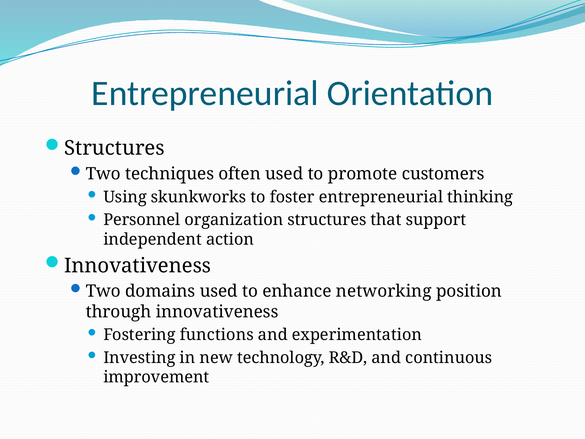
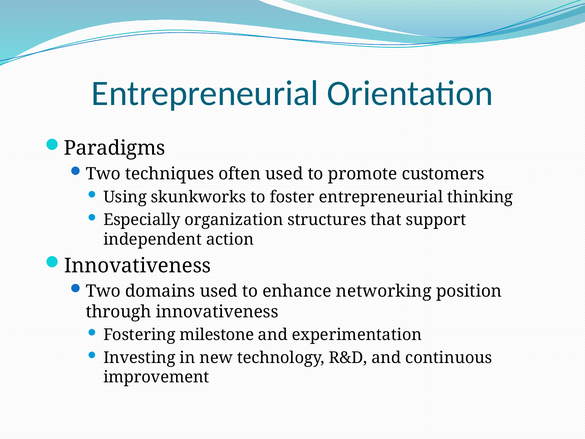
Structures at (114, 148): Structures -> Paradigms
Personnel: Personnel -> Especially
functions: functions -> milestone
